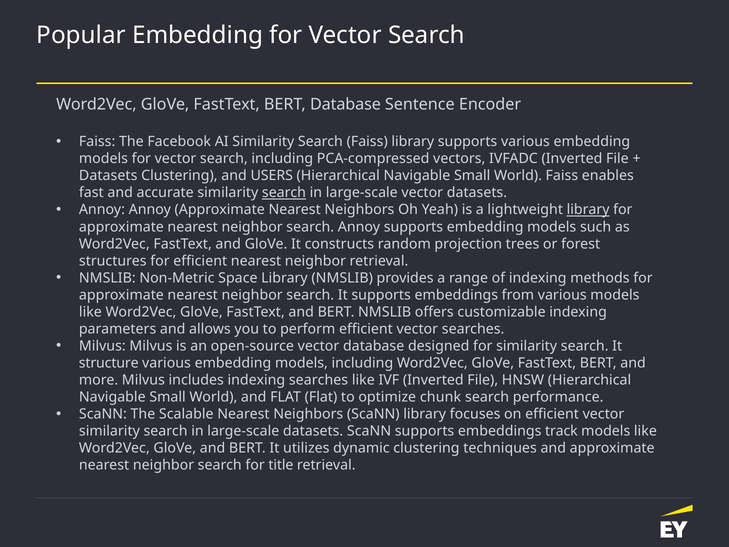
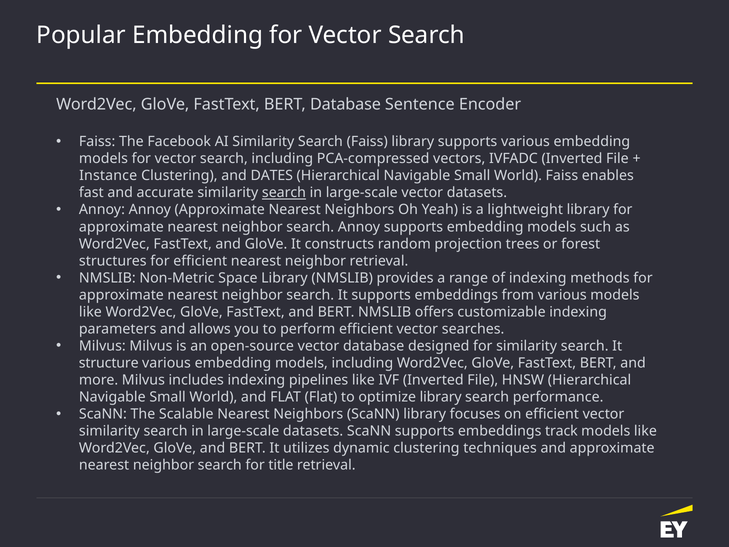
Datasets at (108, 176): Datasets -> Instance
USERS: USERS -> DATES
library at (588, 210) underline: present -> none
indexing searches: searches -> pipelines
optimize chunk: chunk -> library
